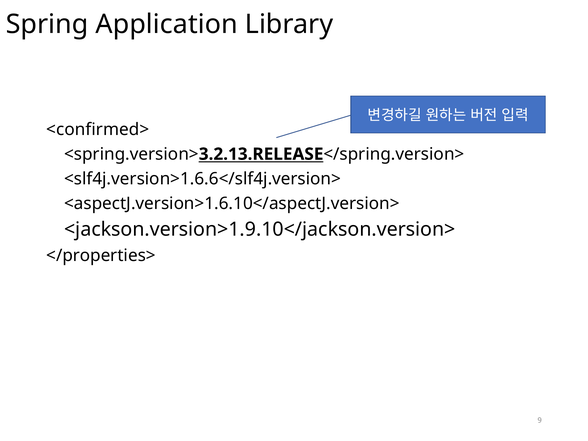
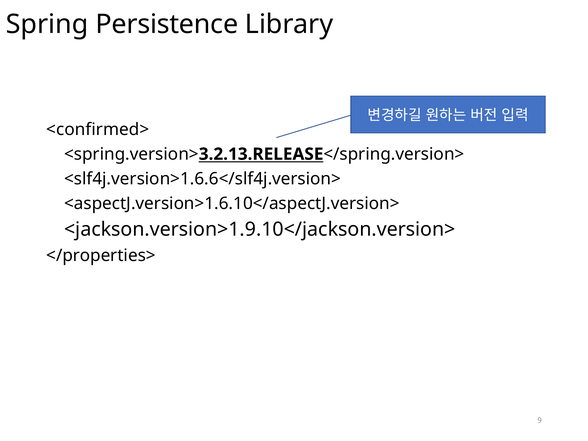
Application: Application -> Persistence
